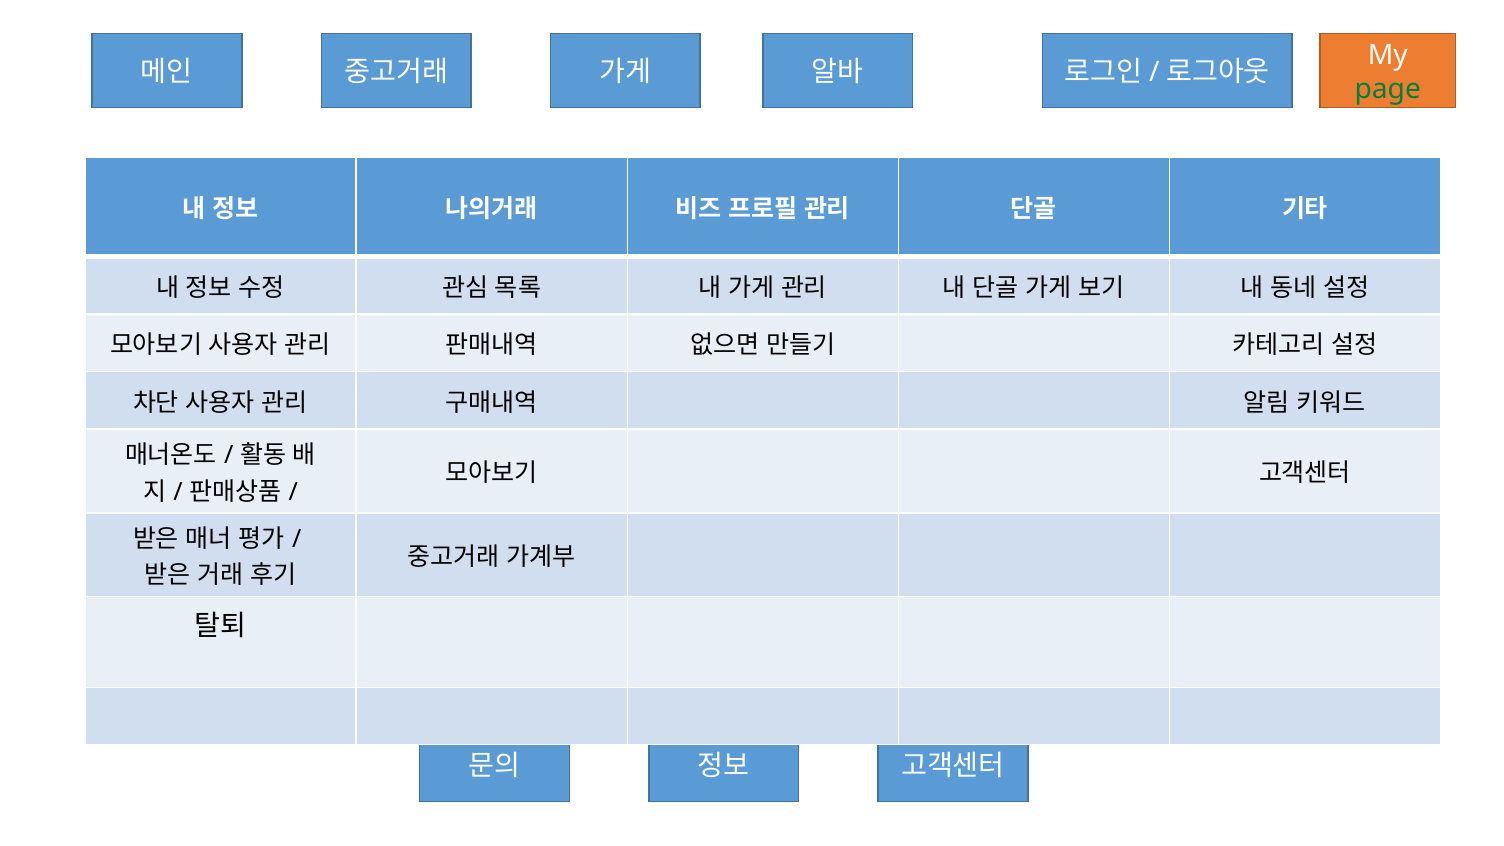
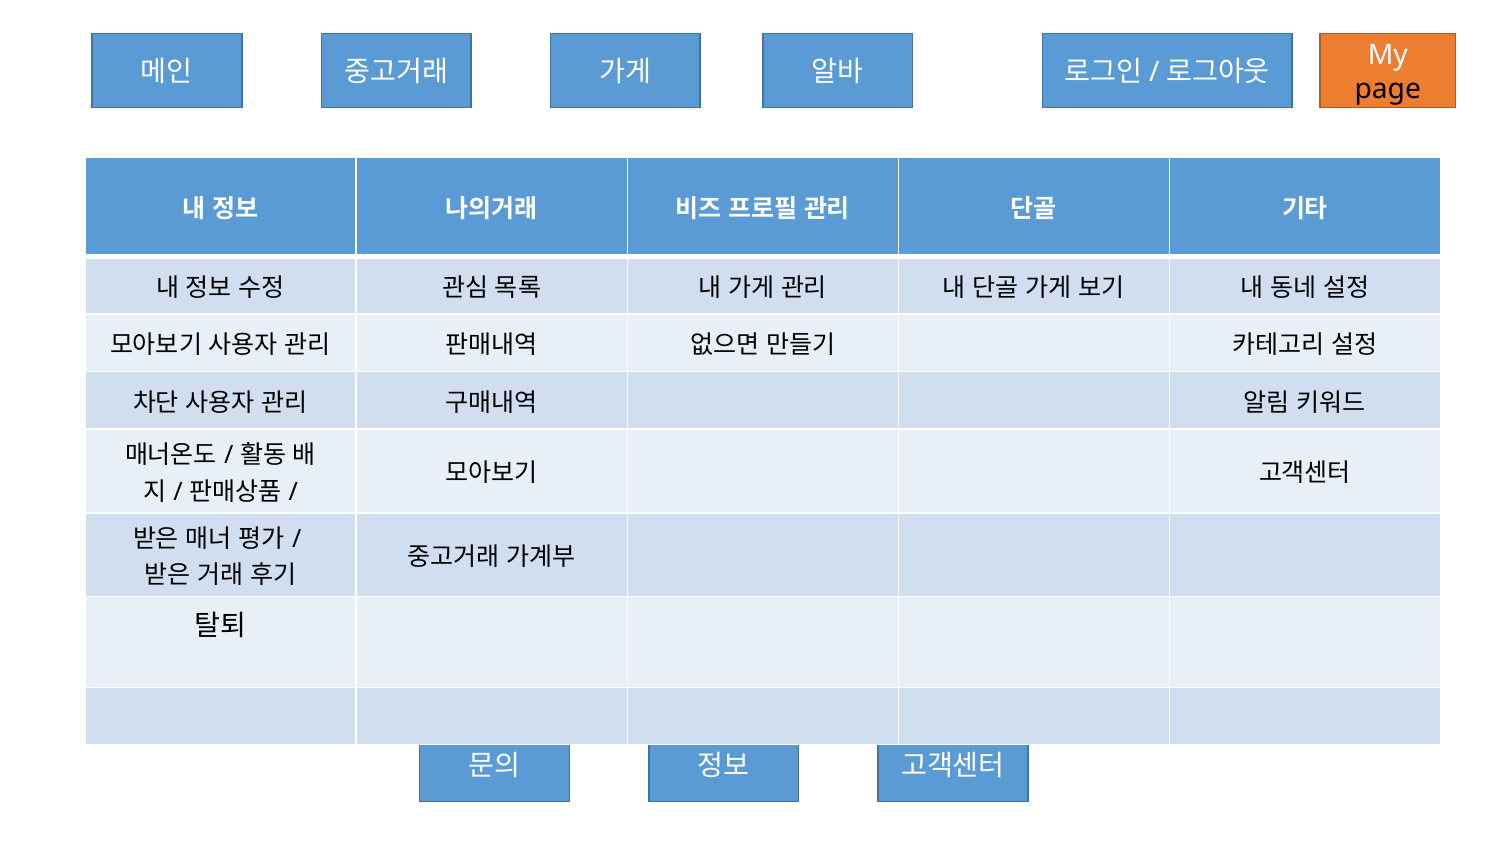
page colour: green -> black
